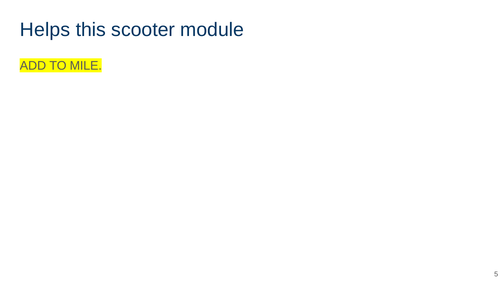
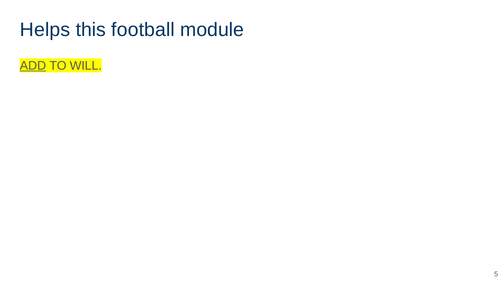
scooter: scooter -> football
ADD underline: none -> present
MILE: MILE -> WILL
